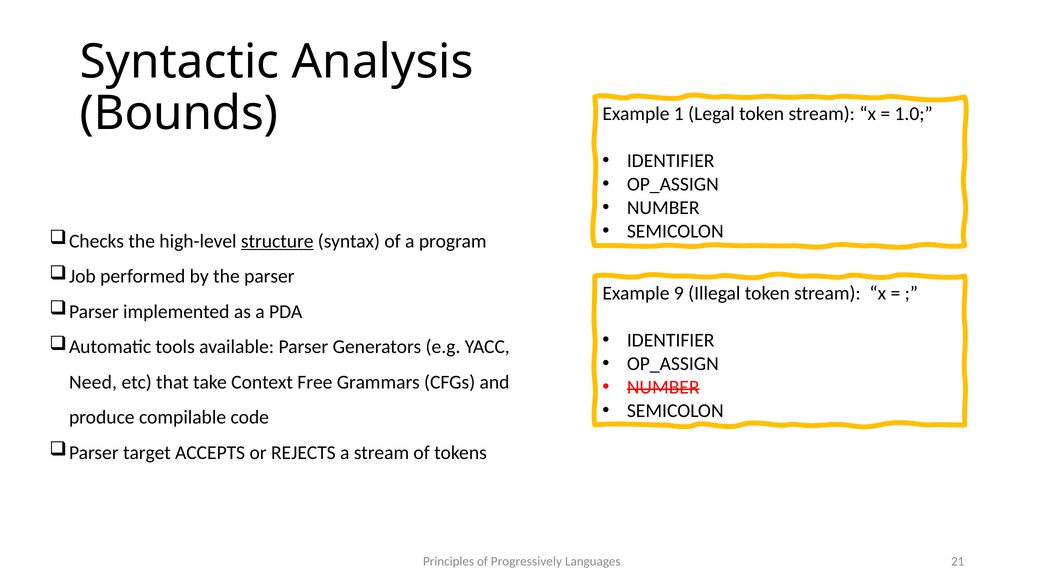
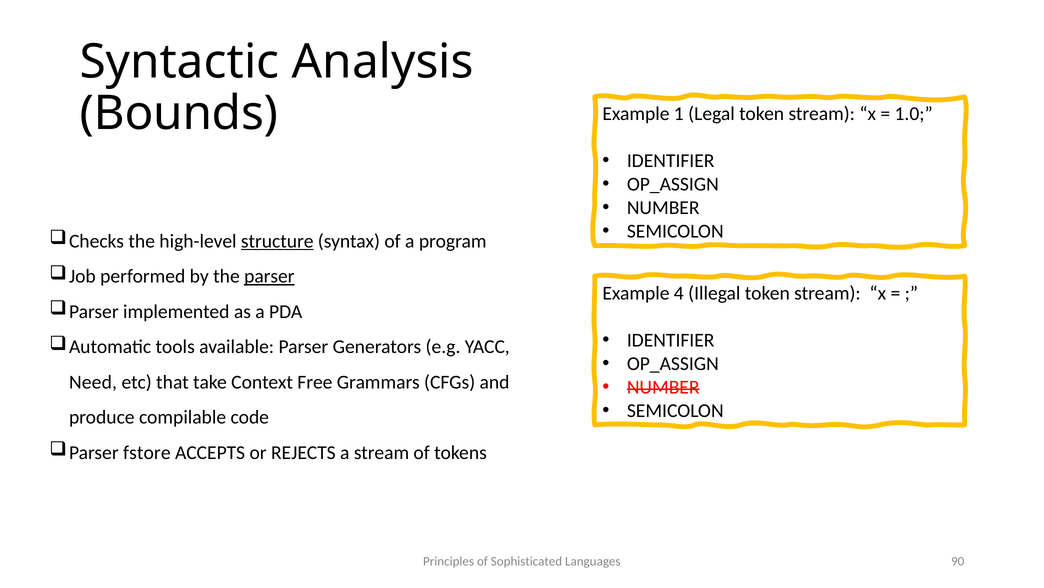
parser at (269, 276) underline: none -> present
9: 9 -> 4
target: target -> fstore
Progressively: Progressively -> Sophisticated
21: 21 -> 90
